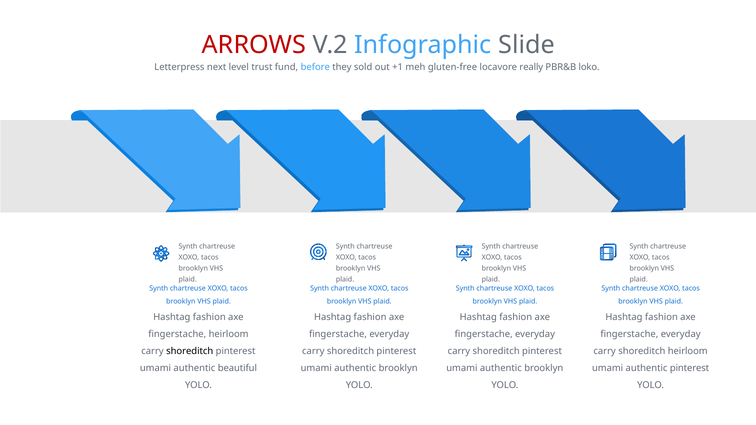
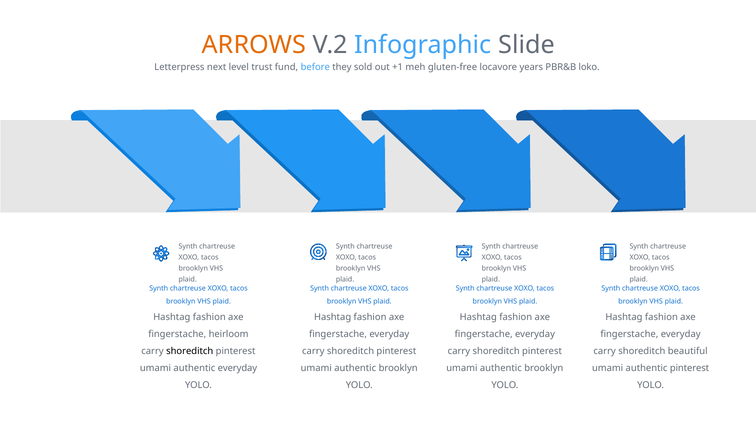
ARROWS colour: red -> orange
really: really -> years
shoreditch heirloom: heirloom -> beautiful
authentic beautiful: beautiful -> everyday
